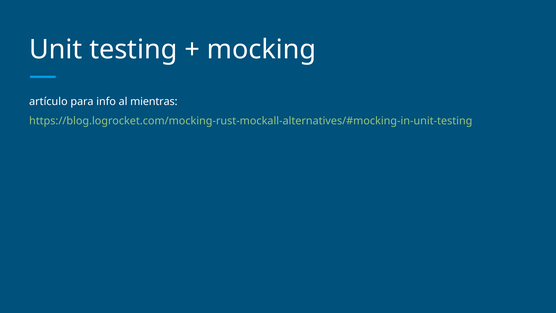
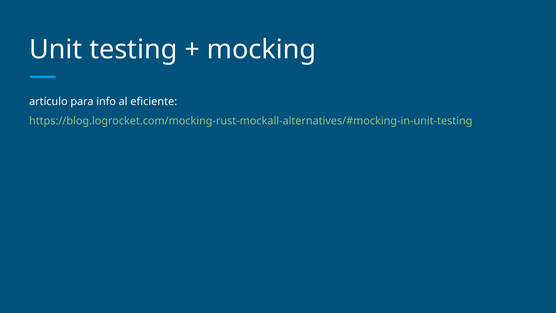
mientras: mientras -> eficiente
